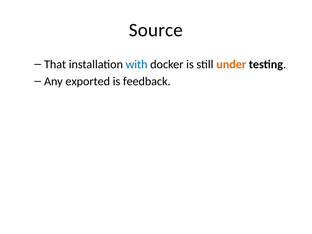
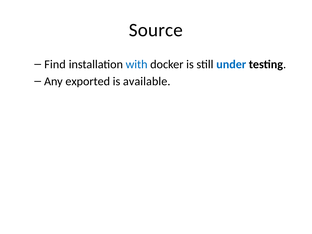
That: That -> Find
under colour: orange -> blue
feedback: feedback -> available
